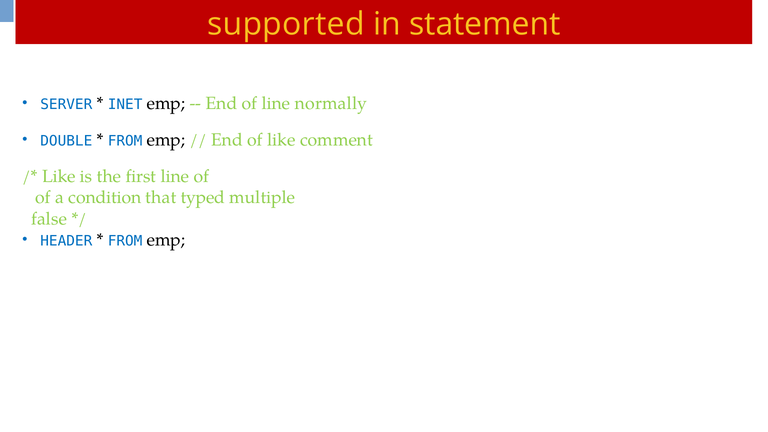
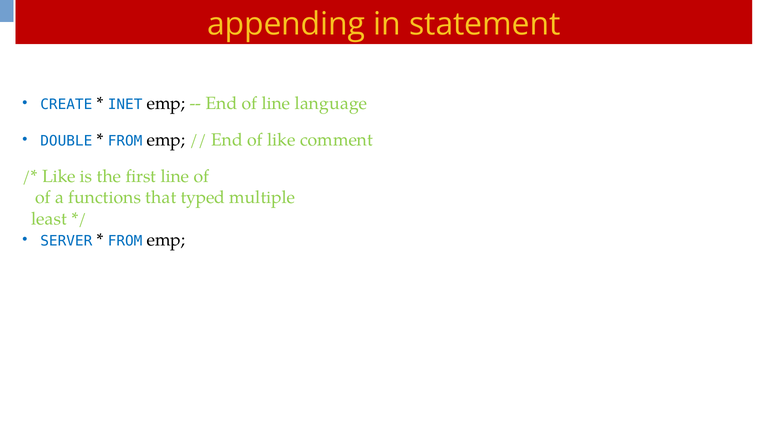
supported: supported -> appending
SERVER: SERVER -> CREATE
normally: normally -> language
condition: condition -> functions
false: false -> least
HEADER: HEADER -> SERVER
